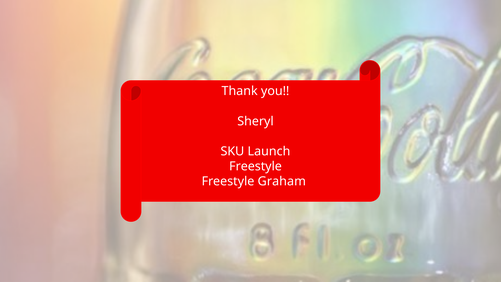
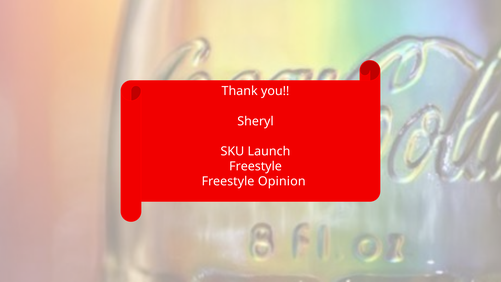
Graham: Graham -> Opinion
